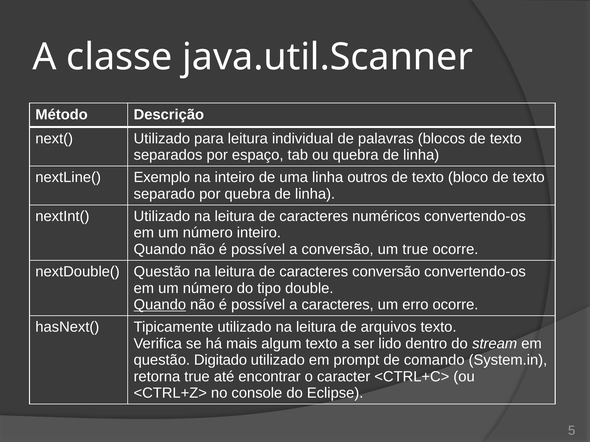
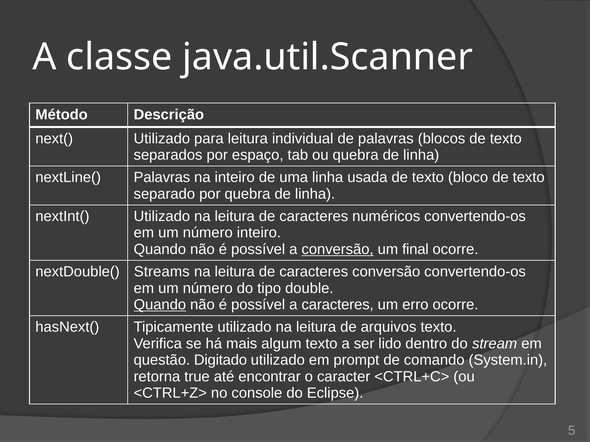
nextLine( Exemplo: Exemplo -> Palavras
outros: outros -> usada
conversão at (338, 250) underline: none -> present
um true: true -> final
nextDouble( Questão: Questão -> Streams
